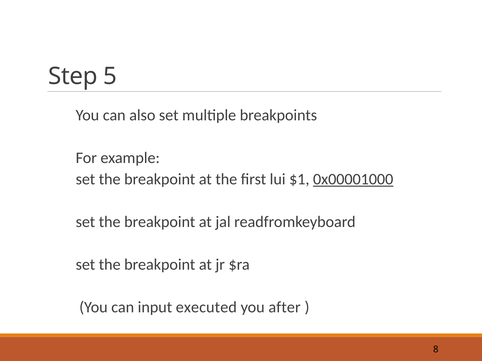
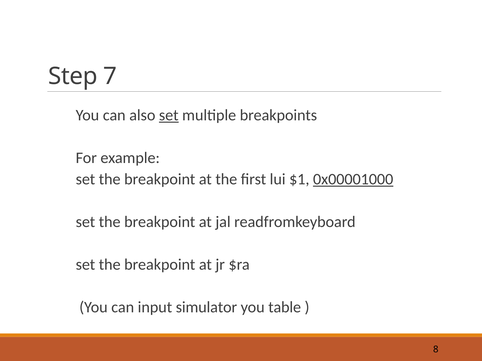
5: 5 -> 7
set at (169, 115) underline: none -> present
executed: executed -> simulator
after: after -> table
